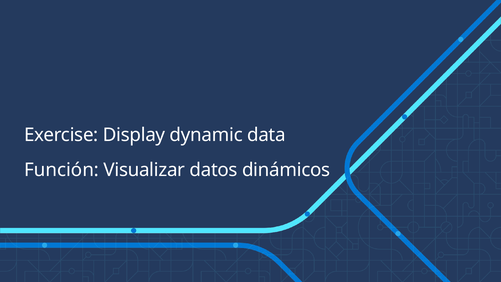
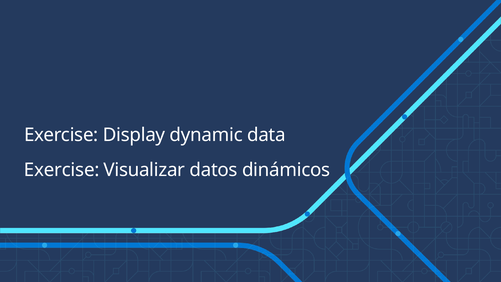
Función at (62, 170): Función -> Exercise
